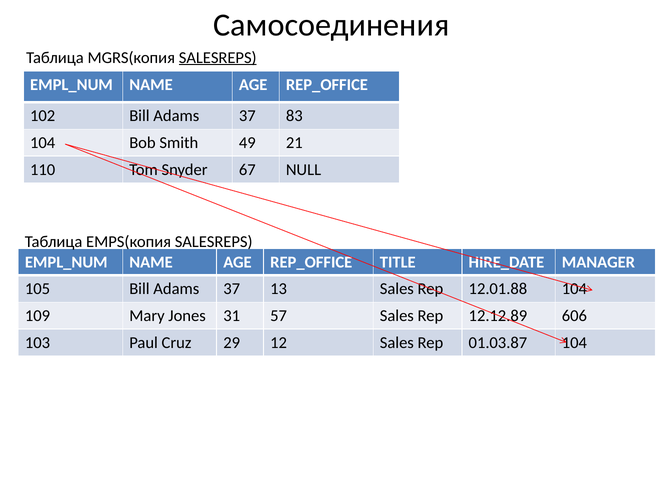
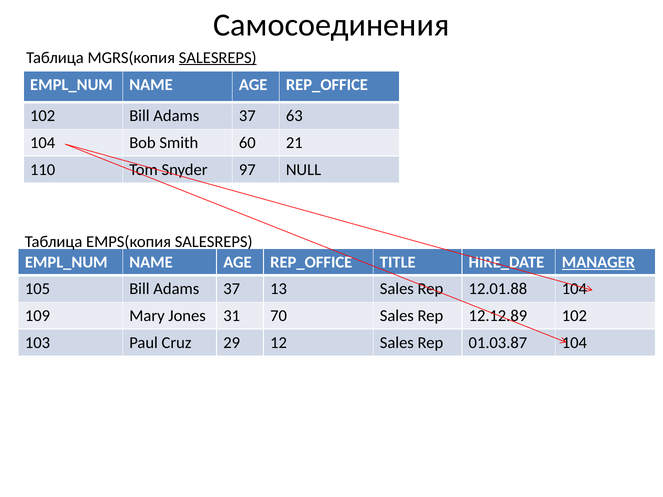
83: 83 -> 63
49: 49 -> 60
67: 67 -> 97
MANAGER underline: none -> present
57: 57 -> 70
12.12.89 606: 606 -> 102
